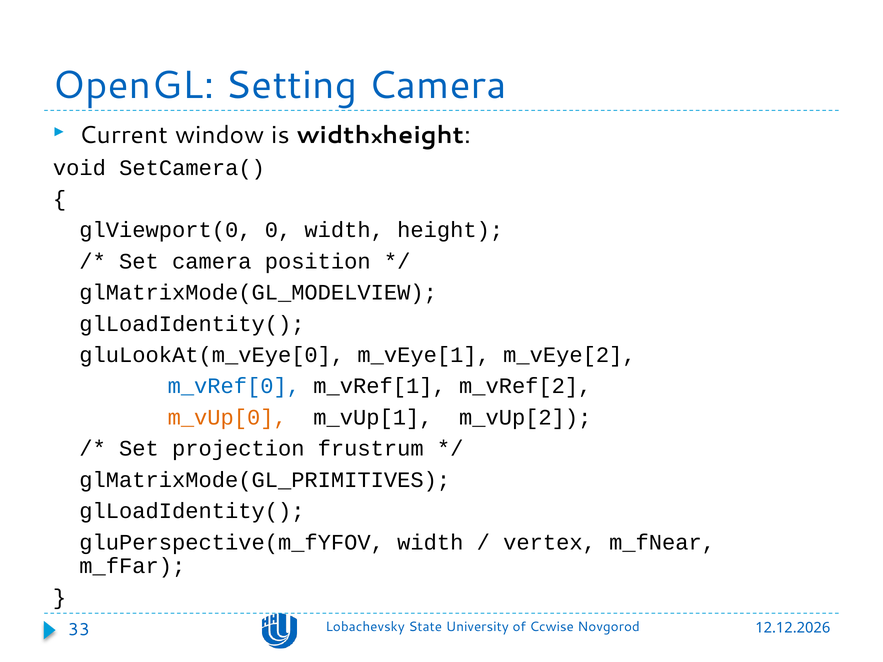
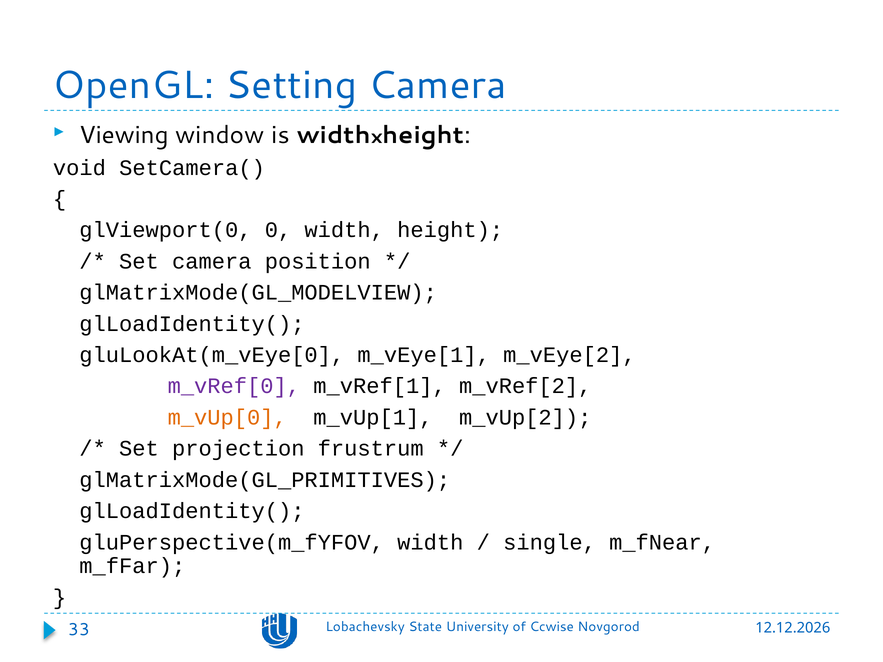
Current: Current -> Viewing
m_vRef[0 colour: blue -> purple
vertex: vertex -> single
